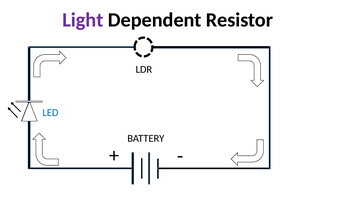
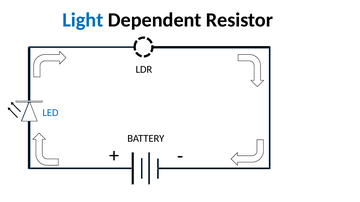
Light colour: purple -> blue
